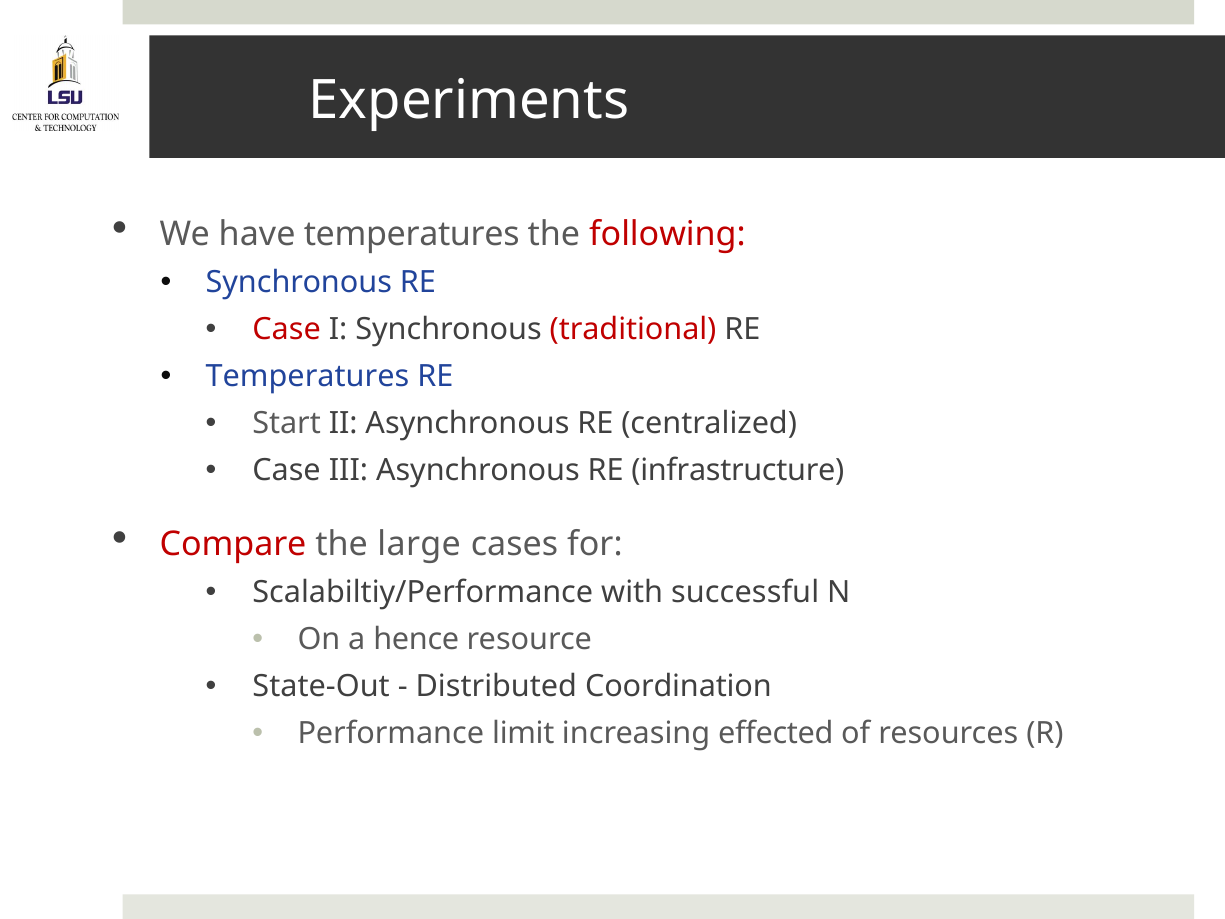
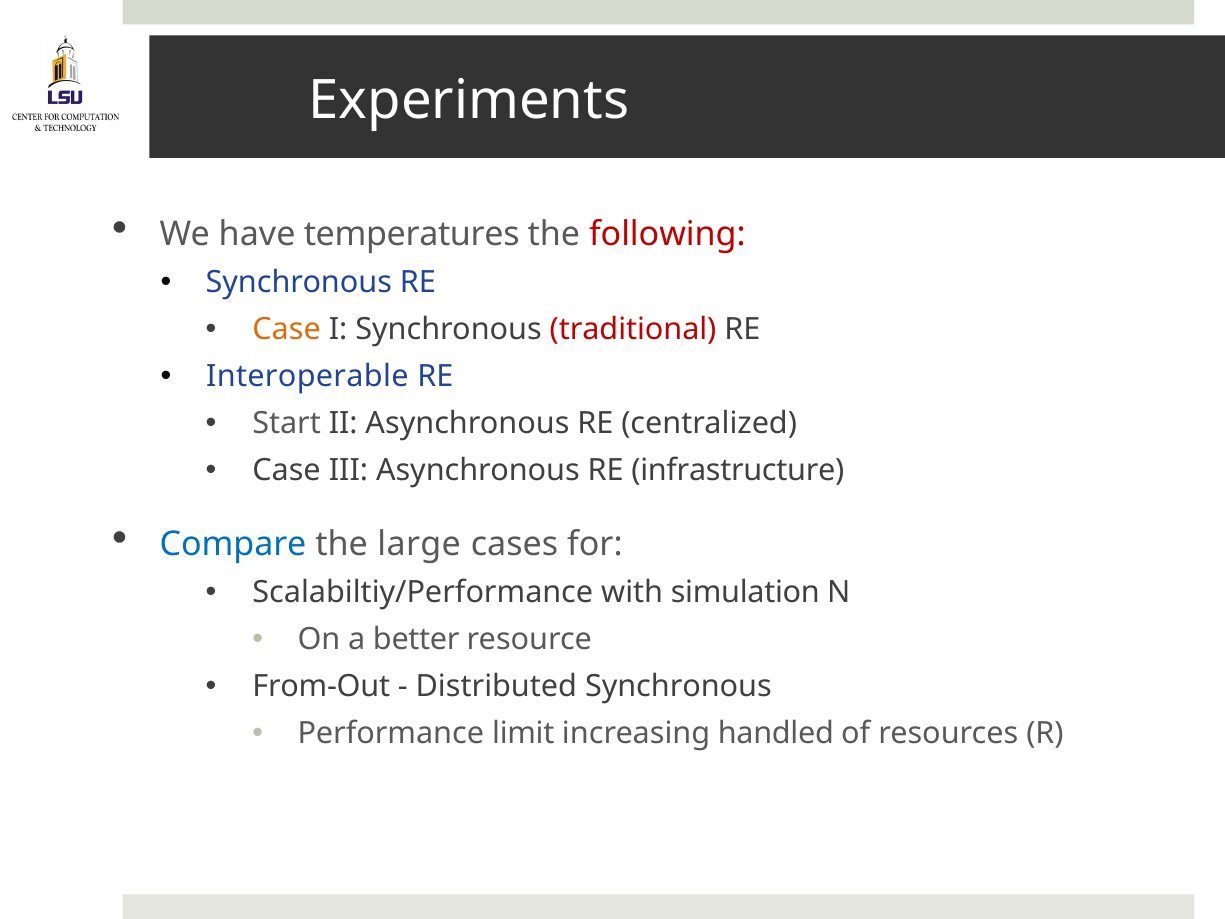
Case at (287, 330) colour: red -> orange
Temperatures at (307, 377): Temperatures -> Interoperable
Compare colour: red -> blue
successful: successful -> simulation
hence: hence -> better
State-Out: State-Out -> From-Out
Distributed Coordination: Coordination -> Synchronous
effected: effected -> handled
